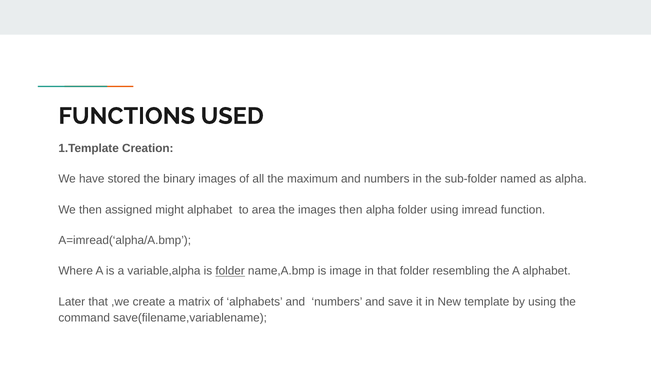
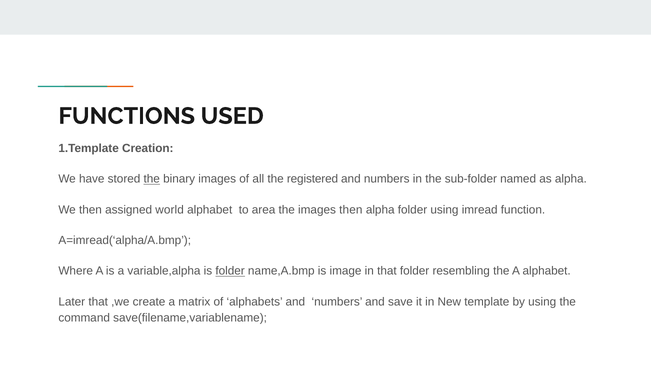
the at (152, 179) underline: none -> present
maximum: maximum -> registered
might: might -> world
